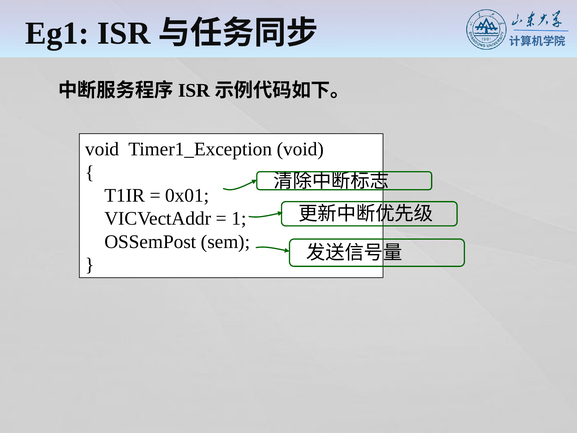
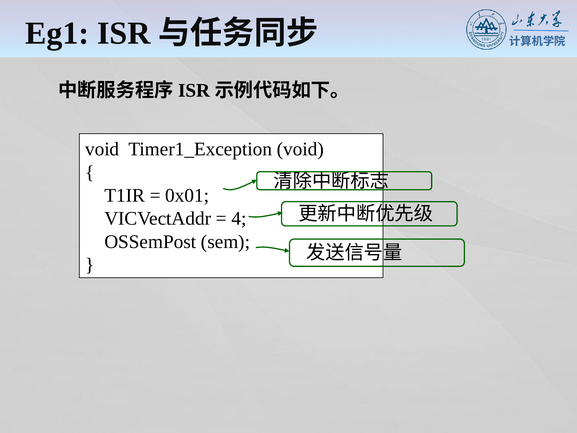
1: 1 -> 4
